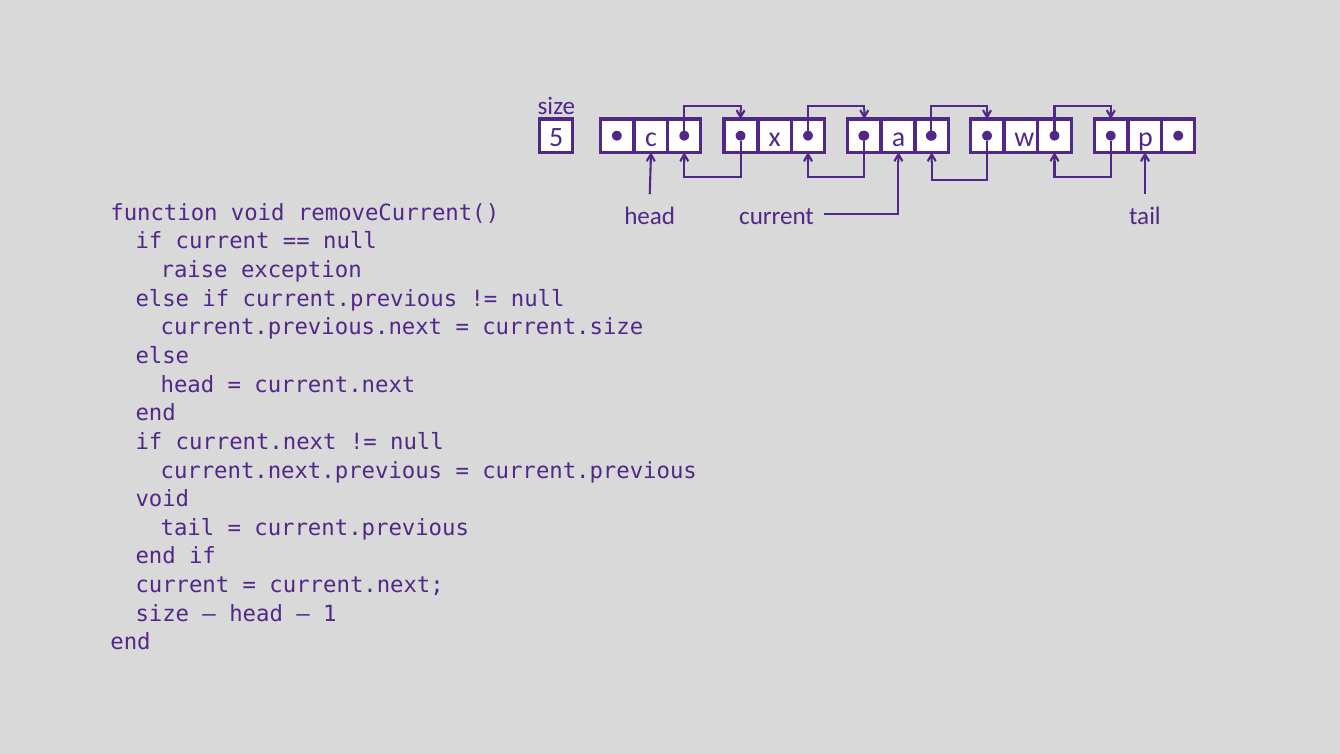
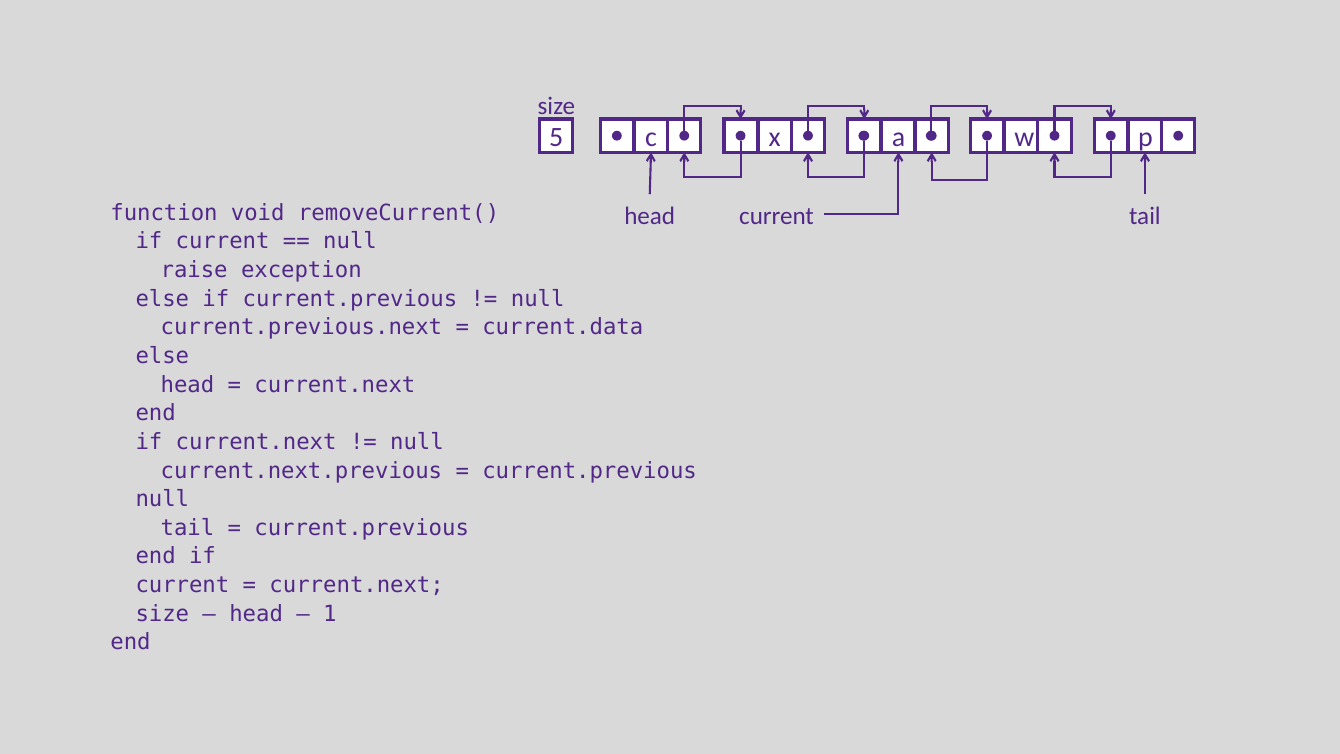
current.size: current.size -> current.data
void at (162, 499): void -> null
